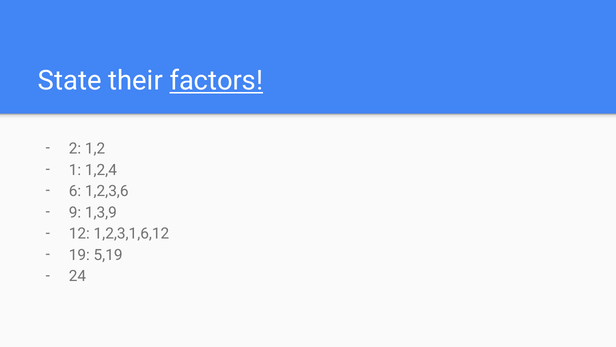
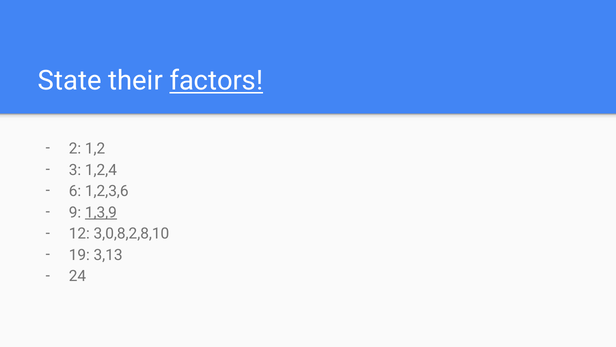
1: 1 -> 3
1,3,9 underline: none -> present
1,2,3,1,6,12: 1,2,3,1,6,12 -> 3,0,8,2,8,10
5,19: 5,19 -> 3,13
